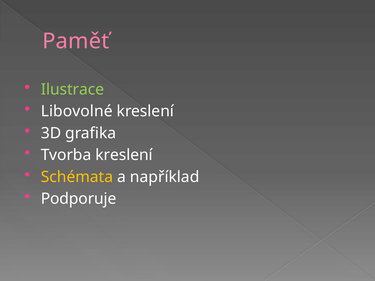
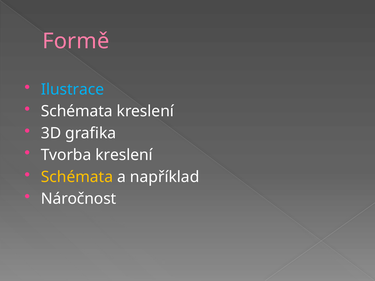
Paměť: Paměť -> Formě
Ilustrace colour: light green -> light blue
Libovolné at (77, 111): Libovolné -> Schémata
Podporuje: Podporuje -> Náročnost
